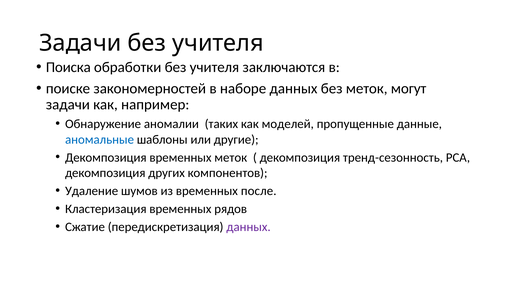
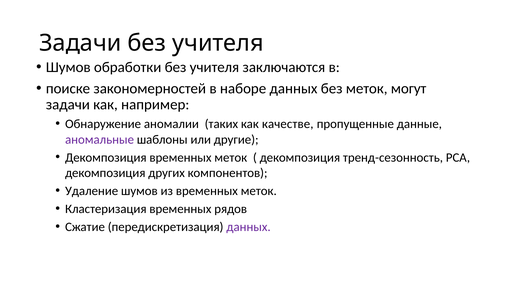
Поиска at (68, 67): Поиска -> Шумов
моделей: моделей -> качестве
аномальные colour: blue -> purple
из временных после: после -> меток
